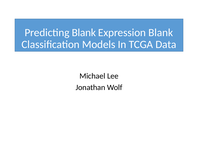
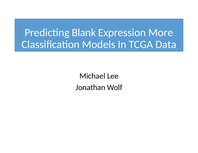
Expression Blank: Blank -> More
